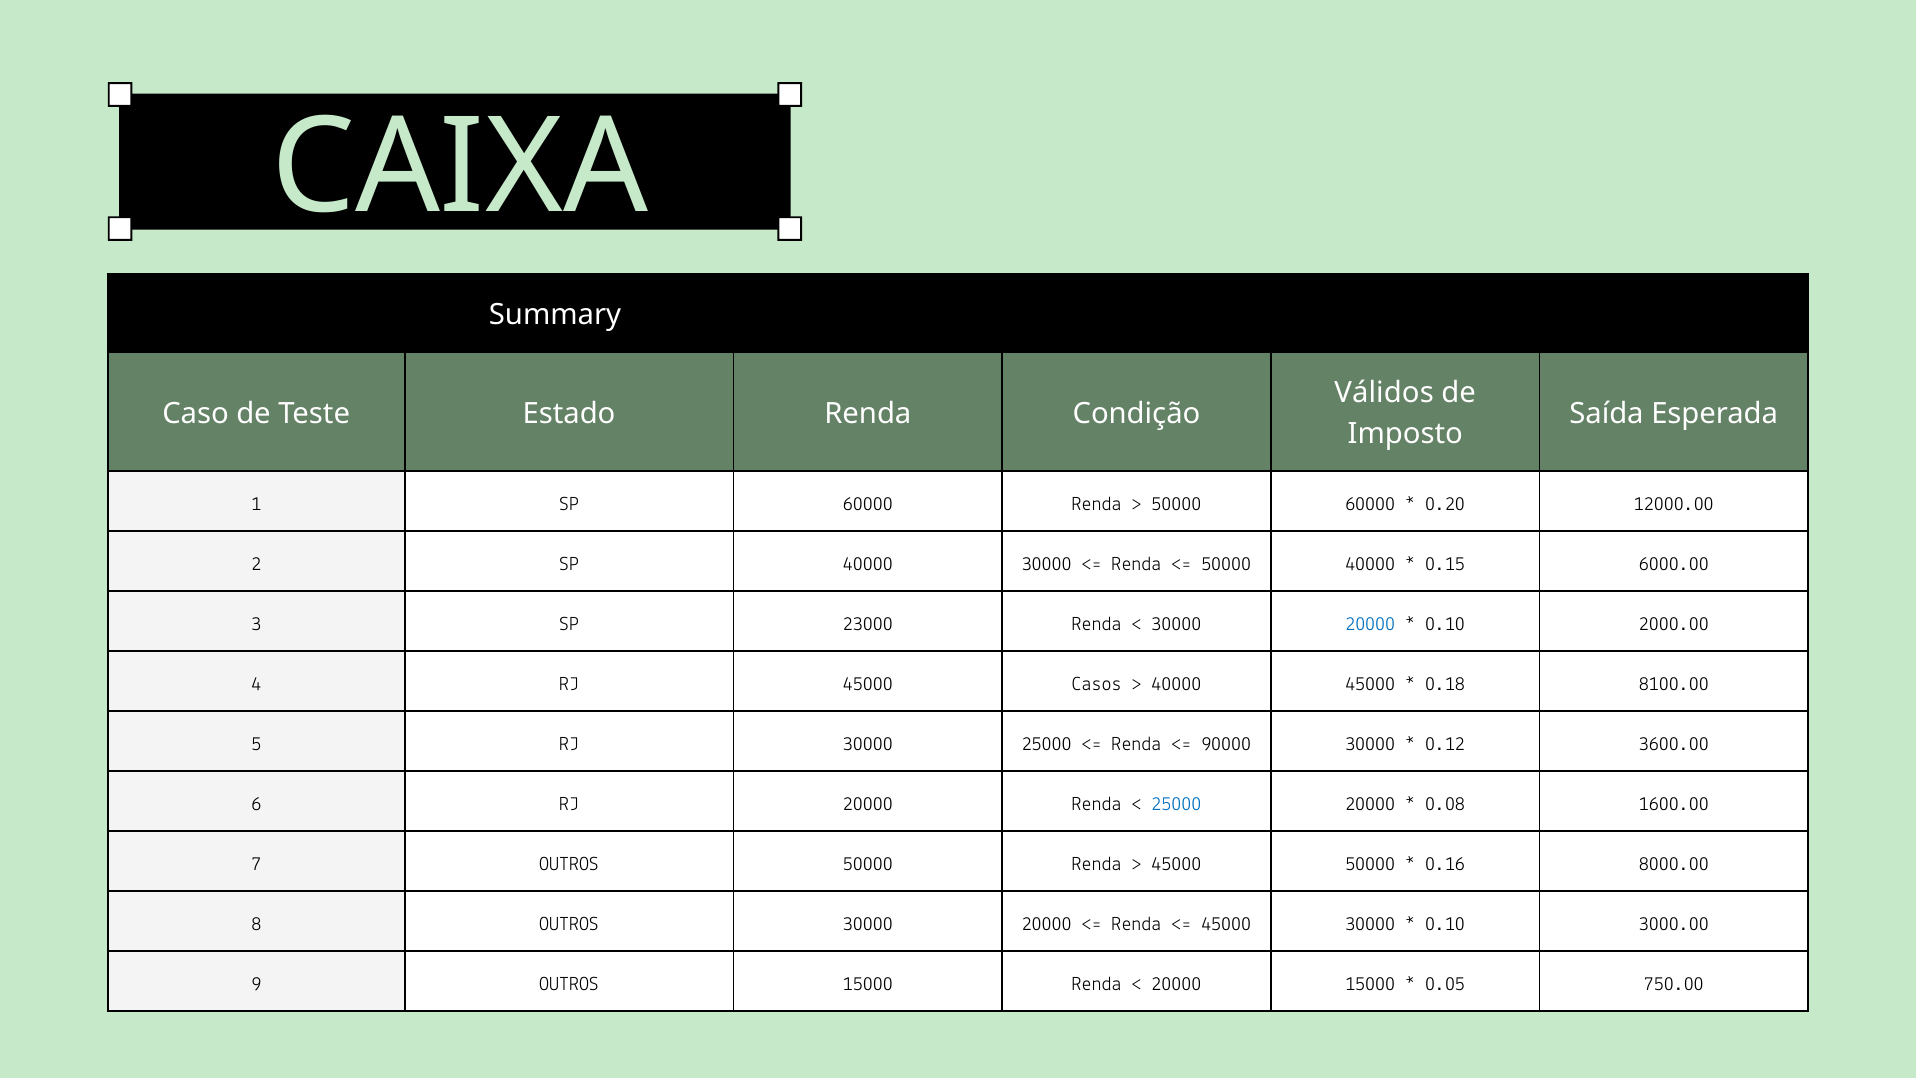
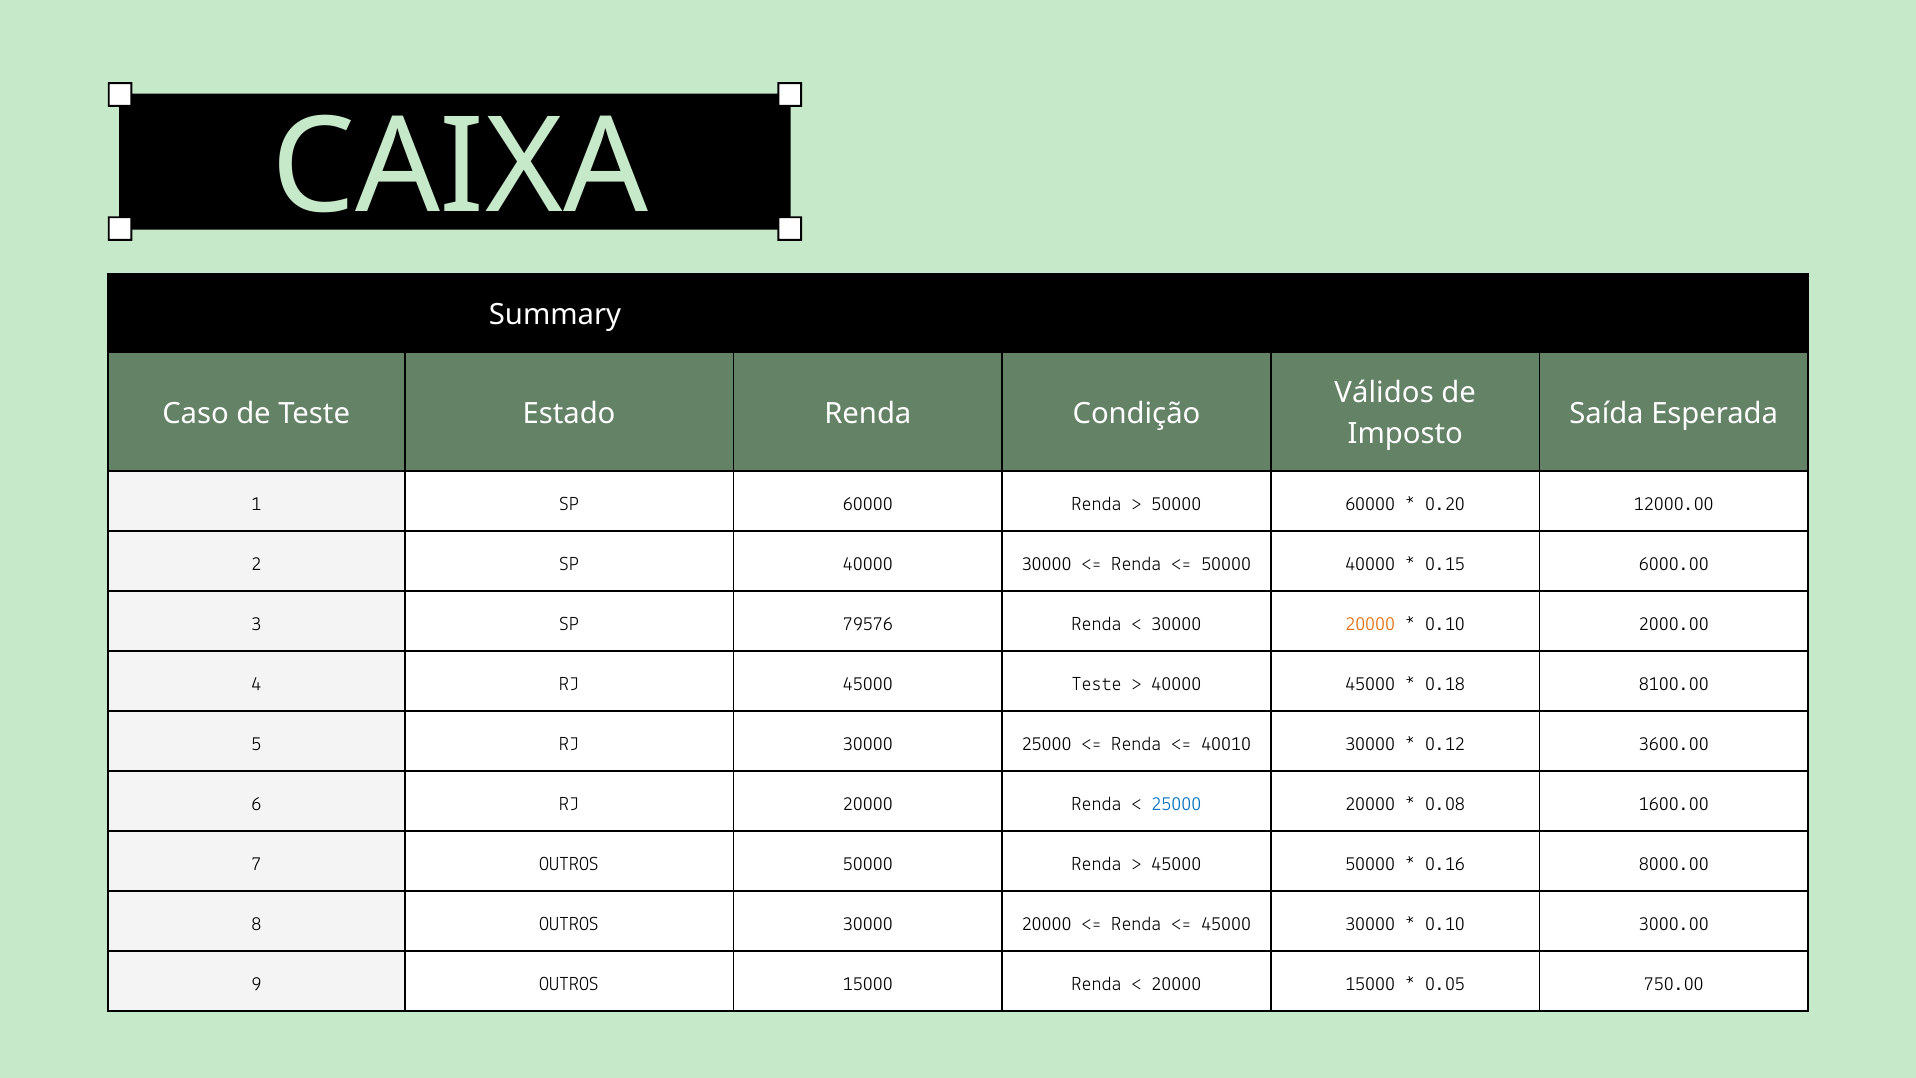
23000: 23000 -> 79576
20000 at (1370, 623) colour: blue -> orange
45000 Casos: Casos -> Teste
90000: 90000 -> 40010
